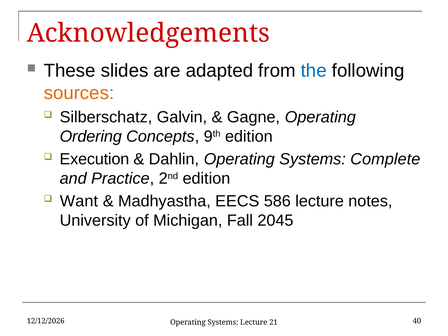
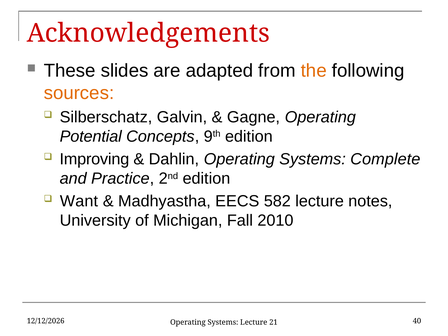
the colour: blue -> orange
Ordering: Ordering -> Potential
Execution: Execution -> Improving
586: 586 -> 582
2045: 2045 -> 2010
